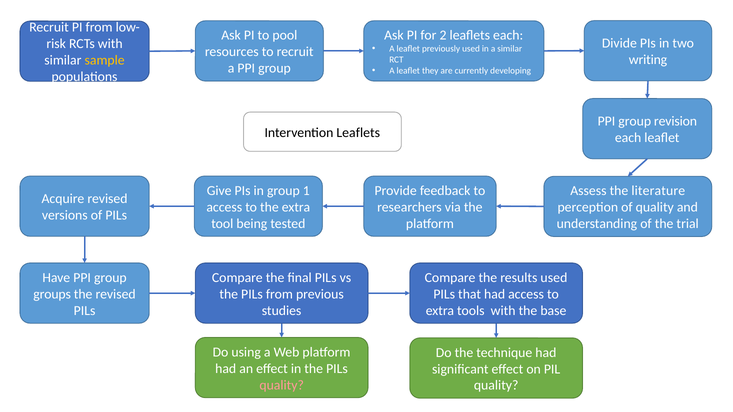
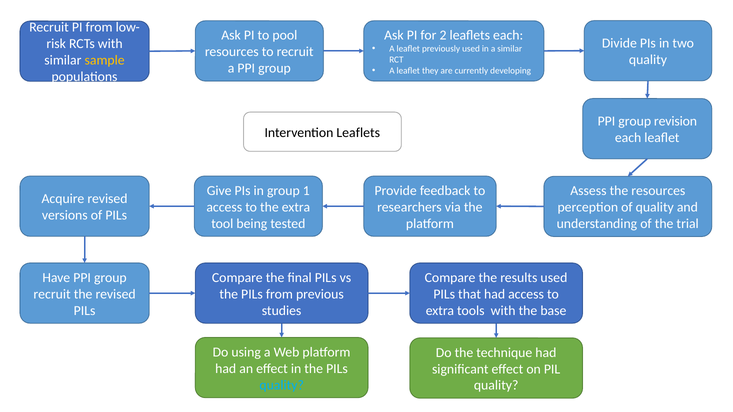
writing at (648, 60): writing -> quality
the literature: literature -> resources
groups at (52, 294): groups -> recruit
quality at (282, 385) colour: pink -> light blue
